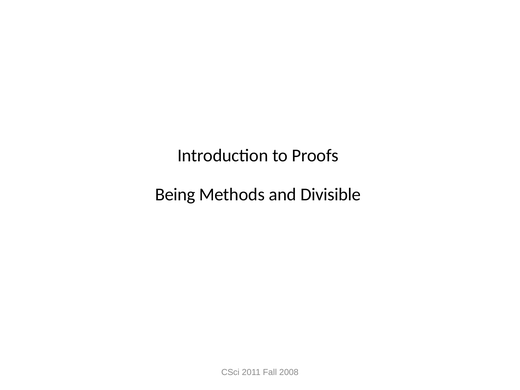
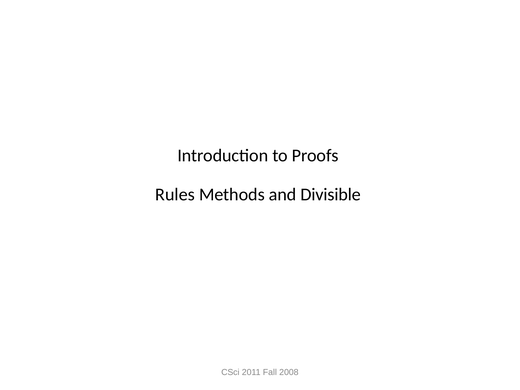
Being: Being -> Rules
